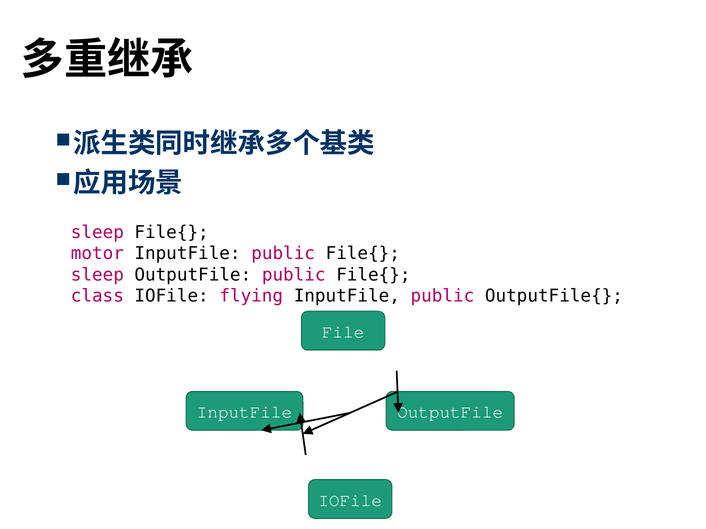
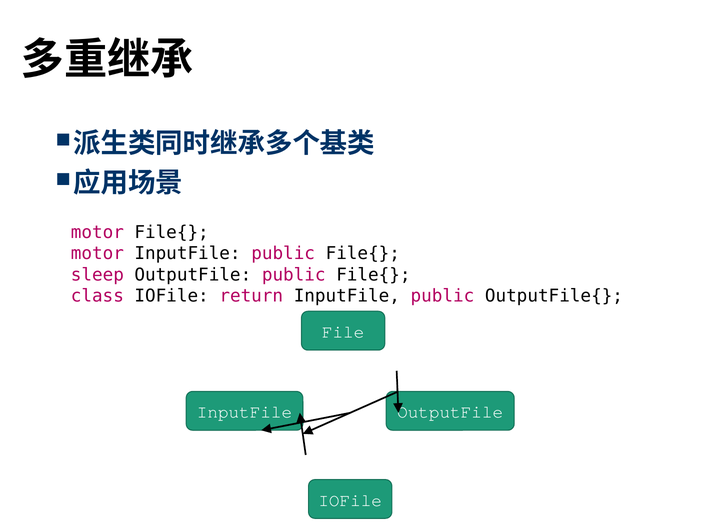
sleep at (97, 233): sleep -> motor
flying: flying -> return
